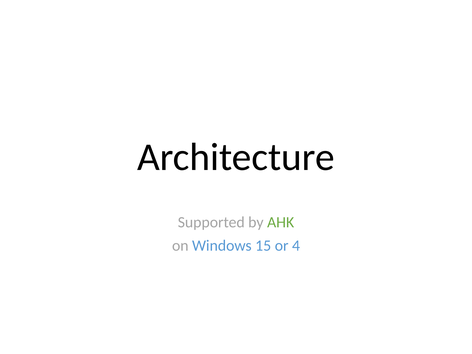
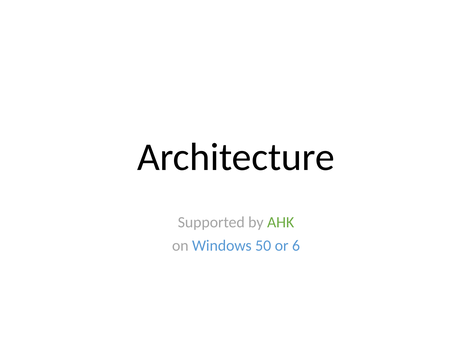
15: 15 -> 50
4: 4 -> 6
